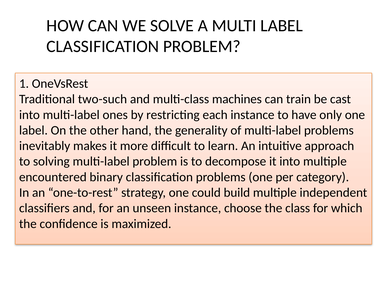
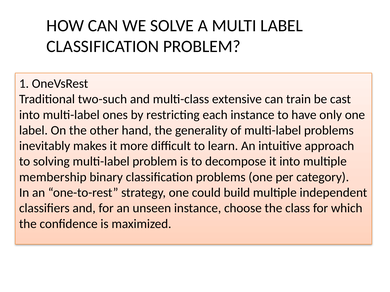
machines: machines -> extensive
encountered: encountered -> membership
